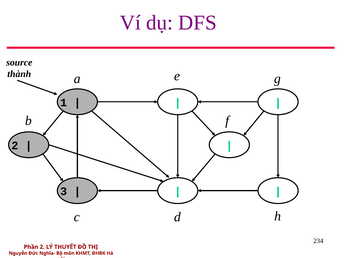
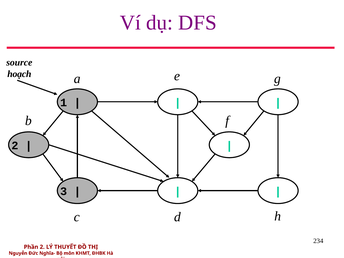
thành: thành -> hoạch
